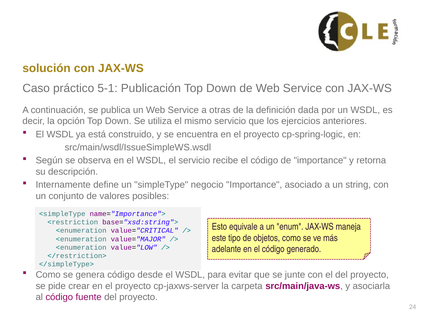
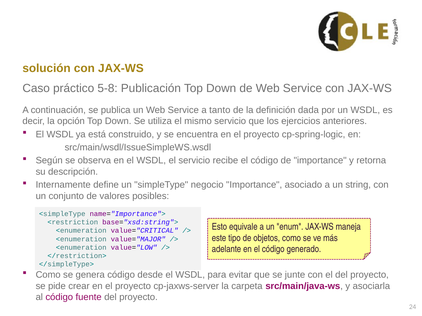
5-1: 5-1 -> 5-8
otras: otras -> tanto
